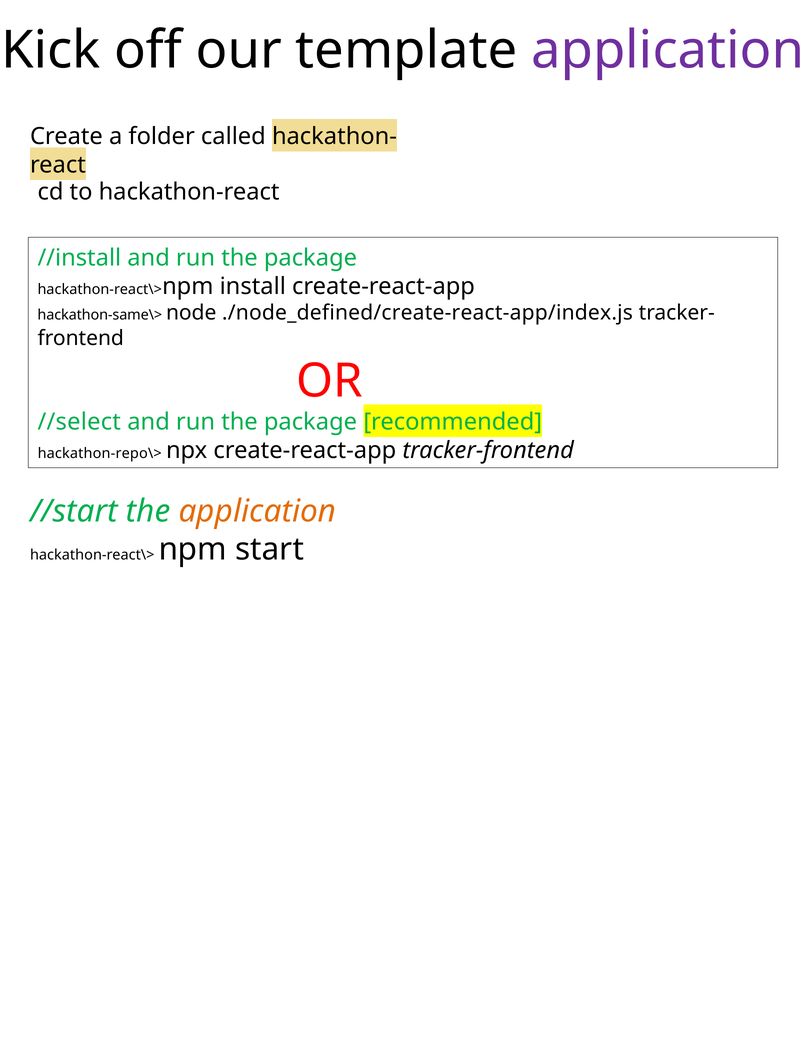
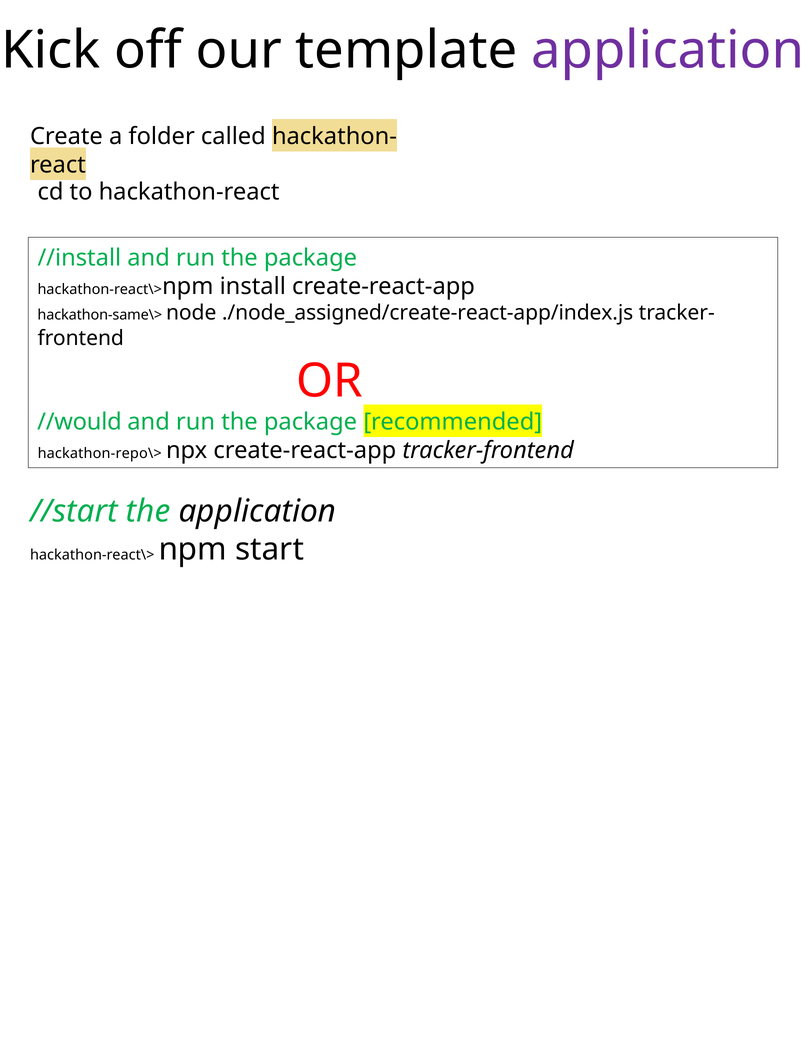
./node_defined/create-react-app/index.js: ./node_defined/create-react-app/index.js -> ./node_assigned/create-react-app/index.js
//select: //select -> //would
application at (257, 511) colour: orange -> black
